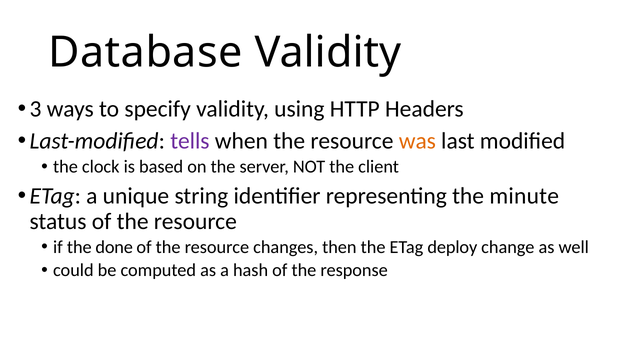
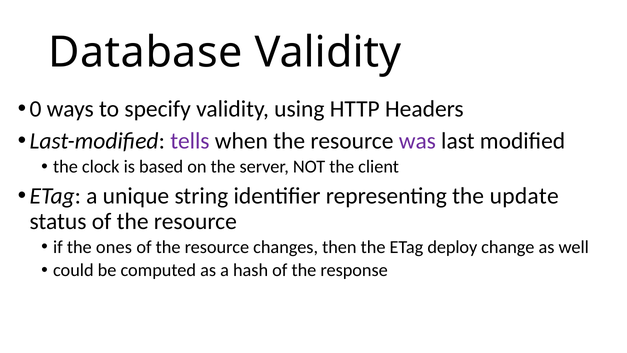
3: 3 -> 0
was colour: orange -> purple
minute: minute -> update
done: done -> ones
